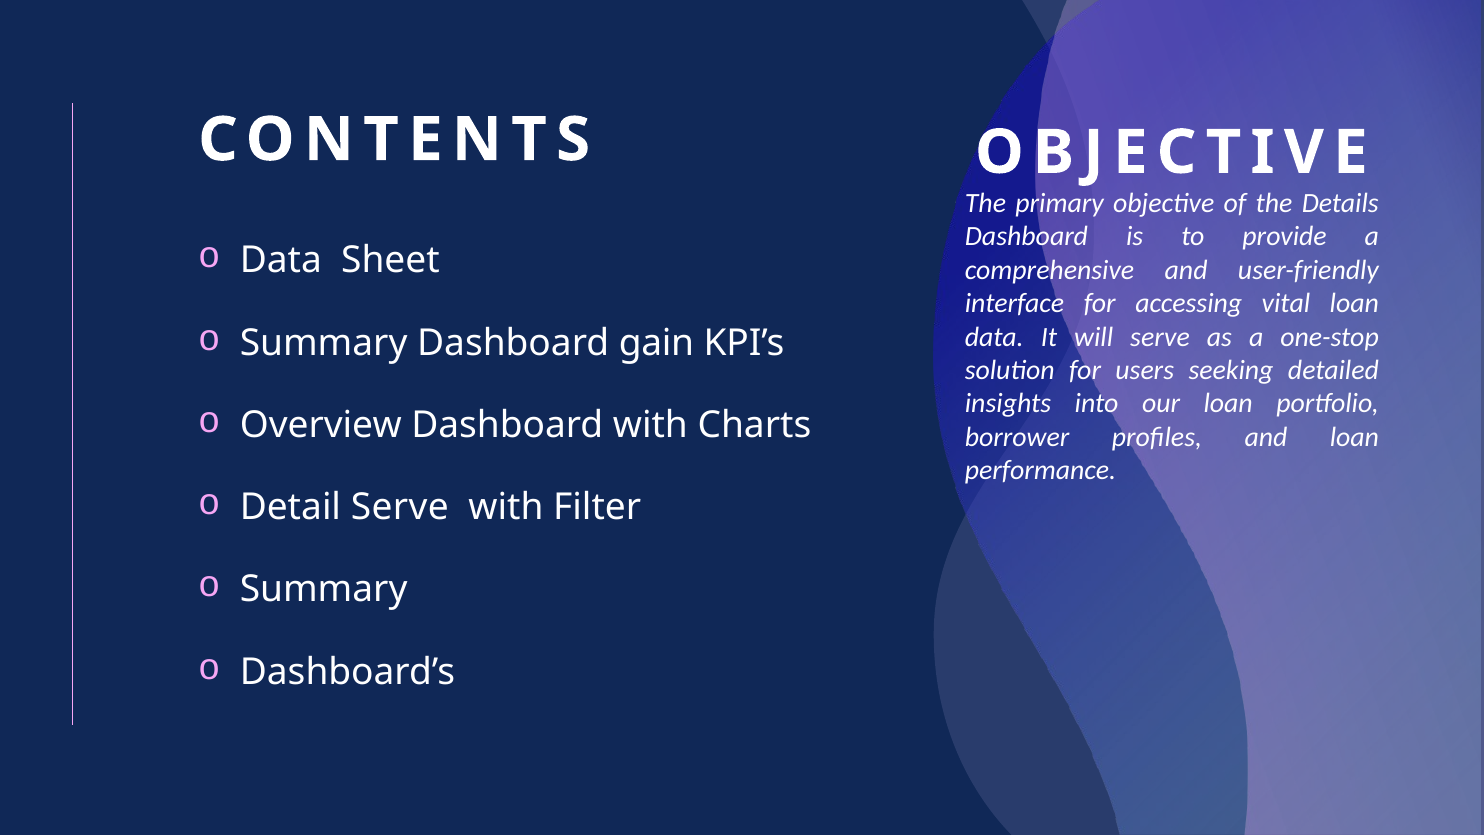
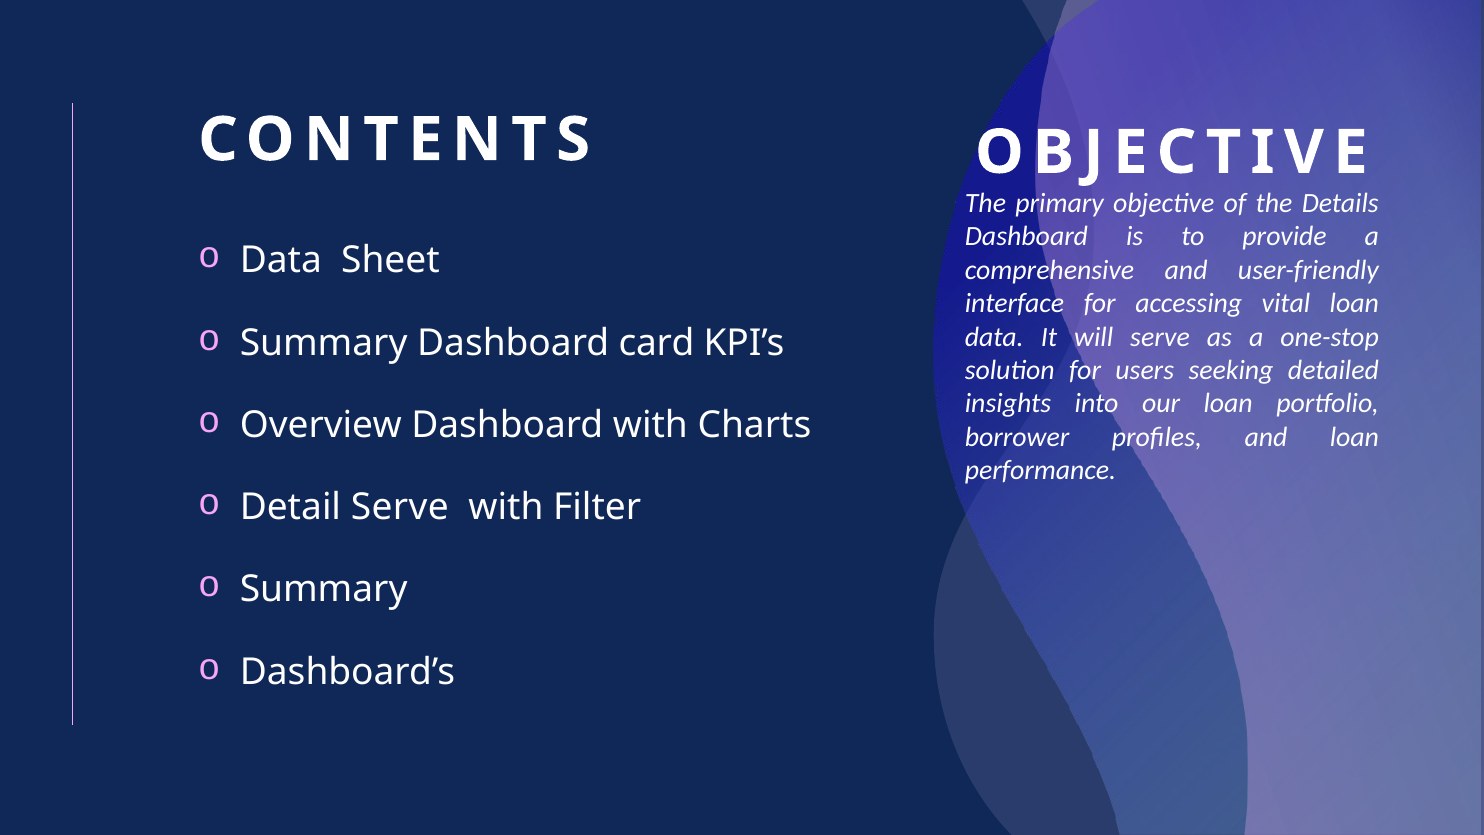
gain: gain -> card
